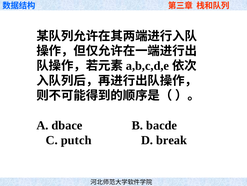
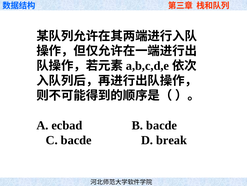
dbace: dbace -> ecbad
C putch: putch -> bacde
